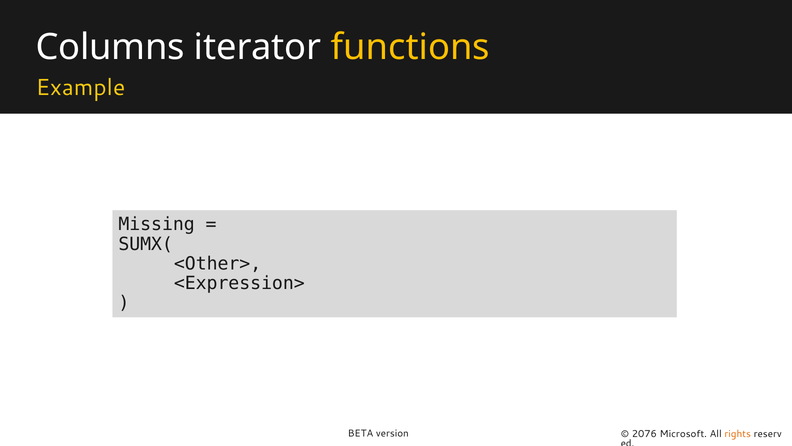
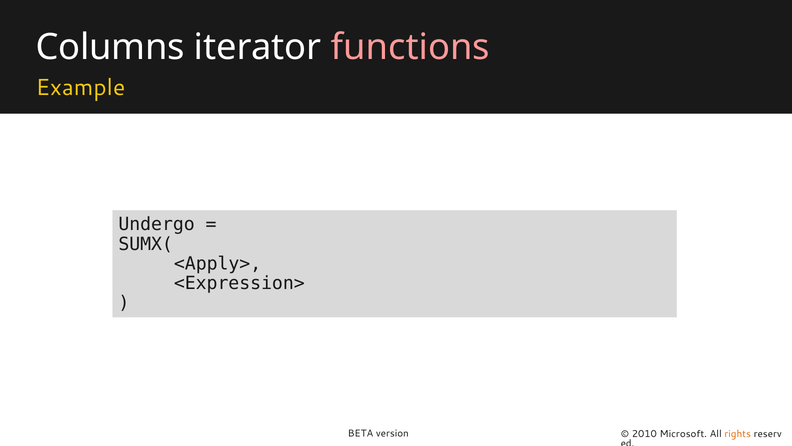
functions colour: yellow -> pink
Missing: Missing -> Undergo
<Other>: <Other> -> <Apply>
2076: 2076 -> 2010
